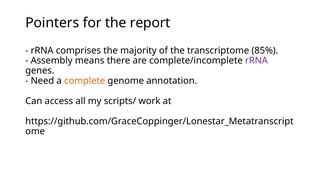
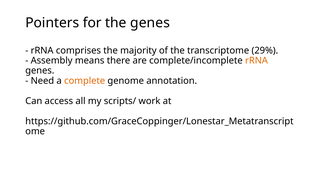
the report: report -> genes
85%: 85% -> 29%
rRNA at (256, 60) colour: purple -> orange
